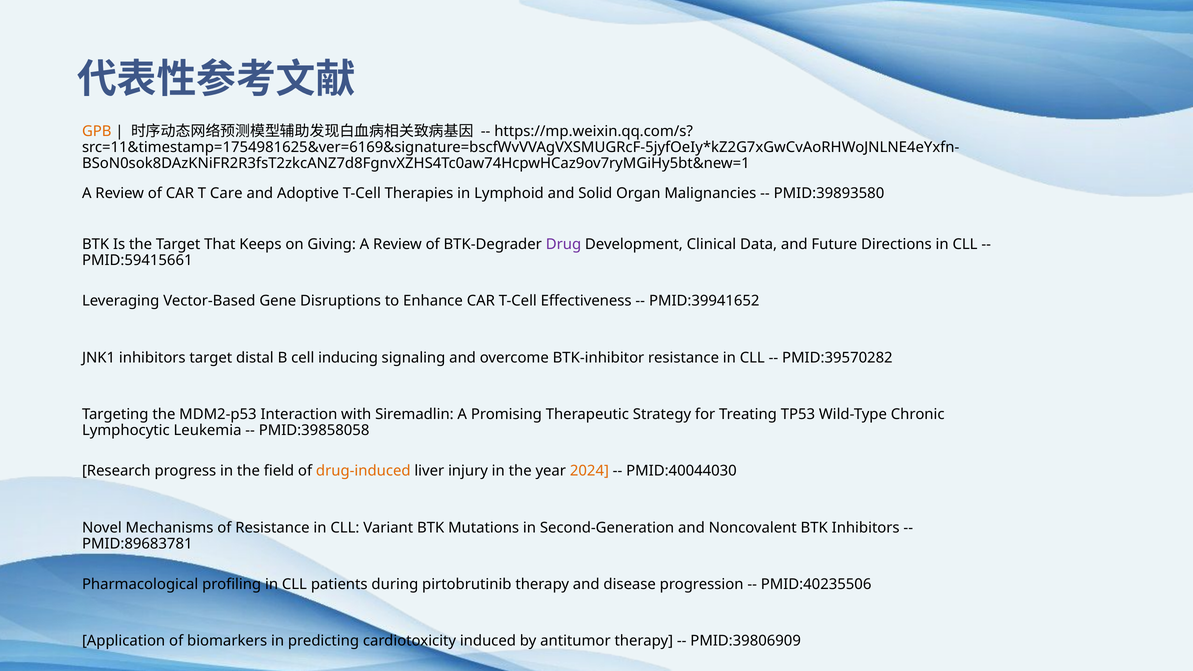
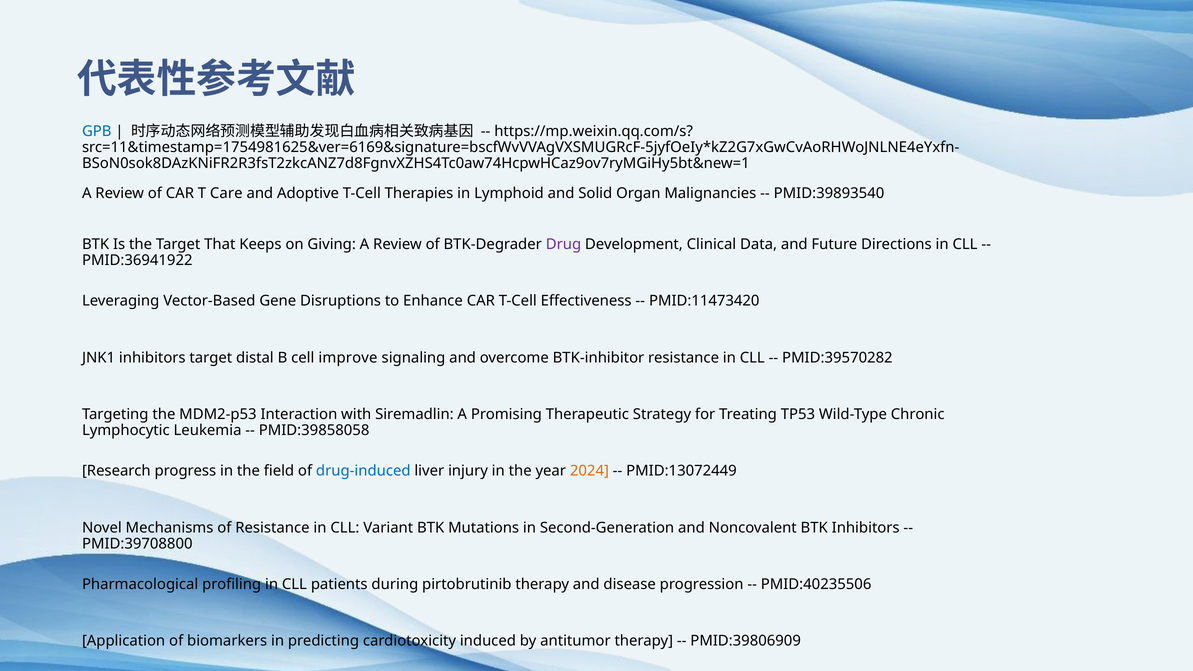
GPB colour: orange -> blue
PMID:39893580: PMID:39893580 -> PMID:39893540
PMID:59415661: PMID:59415661 -> PMID:36941922
PMID:39941652: PMID:39941652 -> PMID:11473420
inducing: inducing -> improve
drug-induced colour: orange -> blue
PMID:40044030: PMID:40044030 -> PMID:13072449
PMID:89683781: PMID:89683781 -> PMID:39708800
